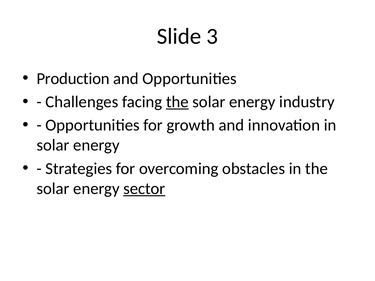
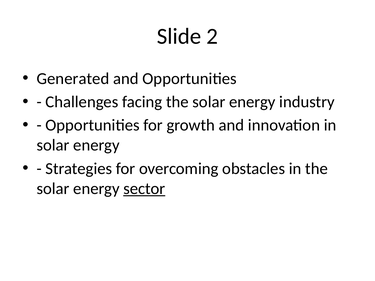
3: 3 -> 2
Production: Production -> Generated
the at (177, 102) underline: present -> none
